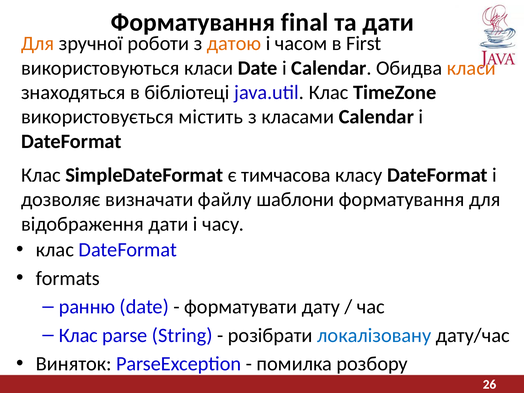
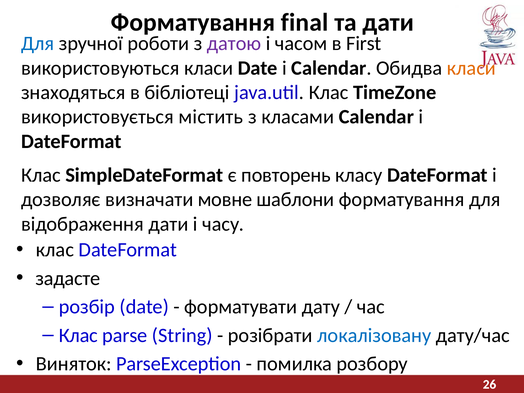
Для at (38, 44) colour: orange -> blue
датою colour: orange -> purple
тимчасова: тимчасова -> повторень
файлу: файлу -> мовне
formats: formats -> задасте
ранню: ранню -> розбір
